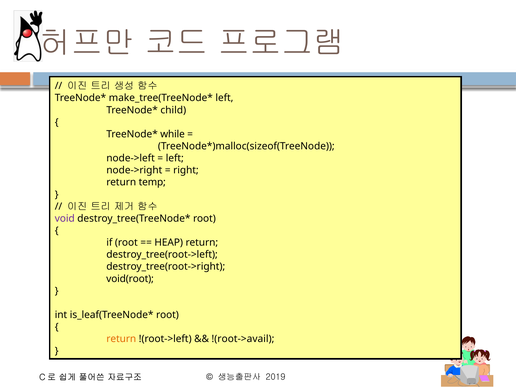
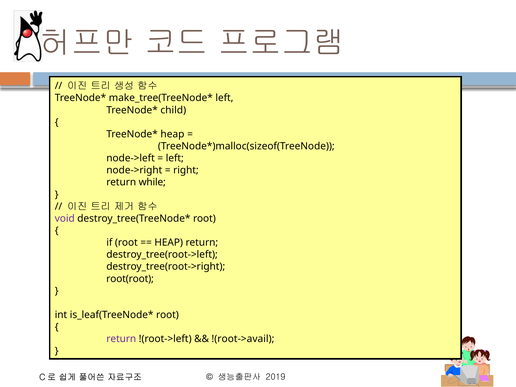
while at (173, 134): while -> heap
temp: temp -> while
void(root: void(root -> root(root
return at (121, 339) colour: orange -> purple
